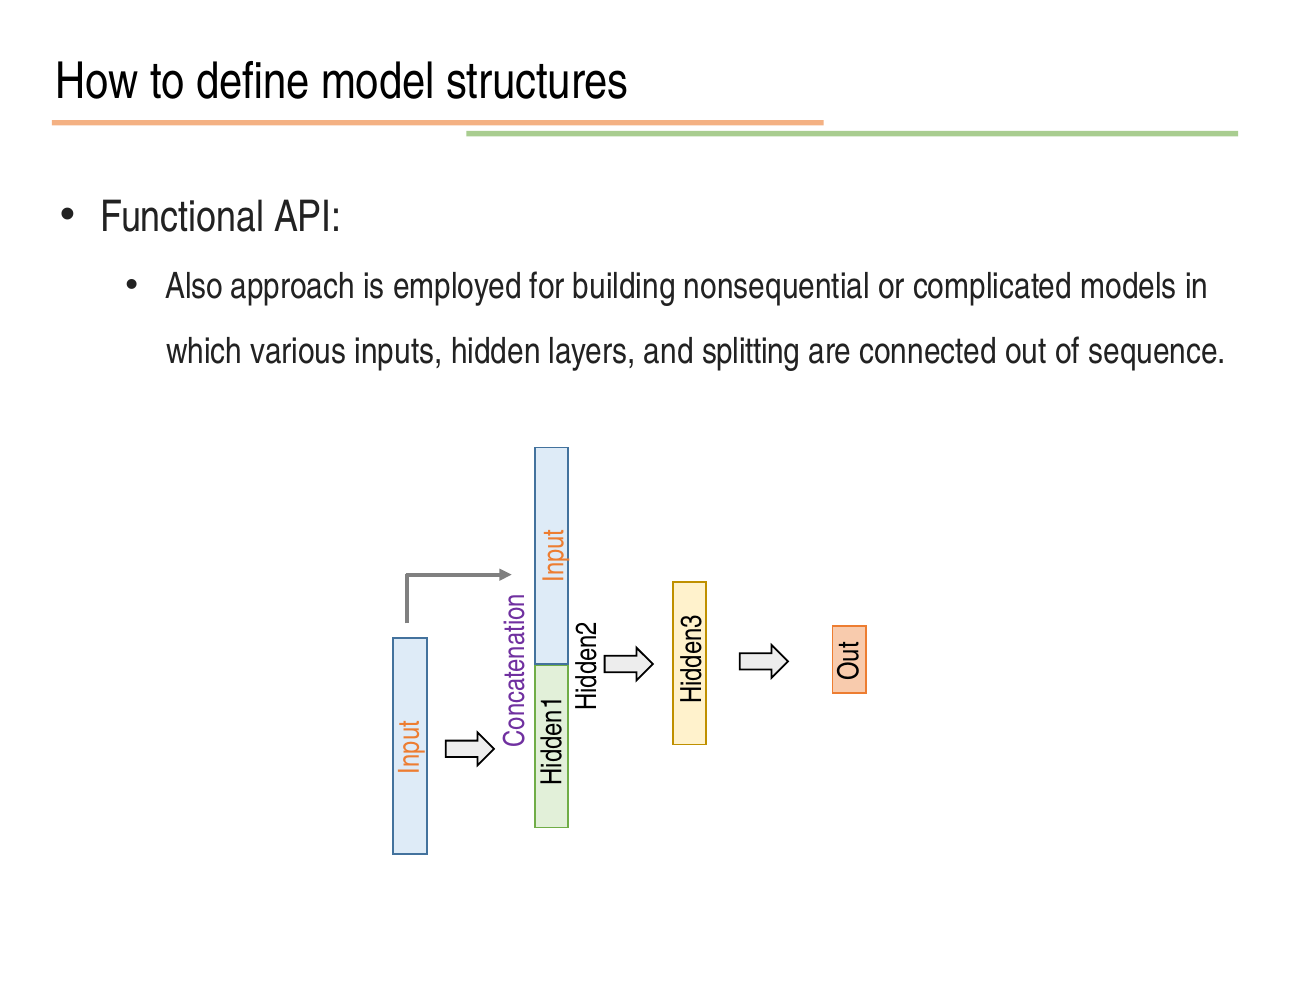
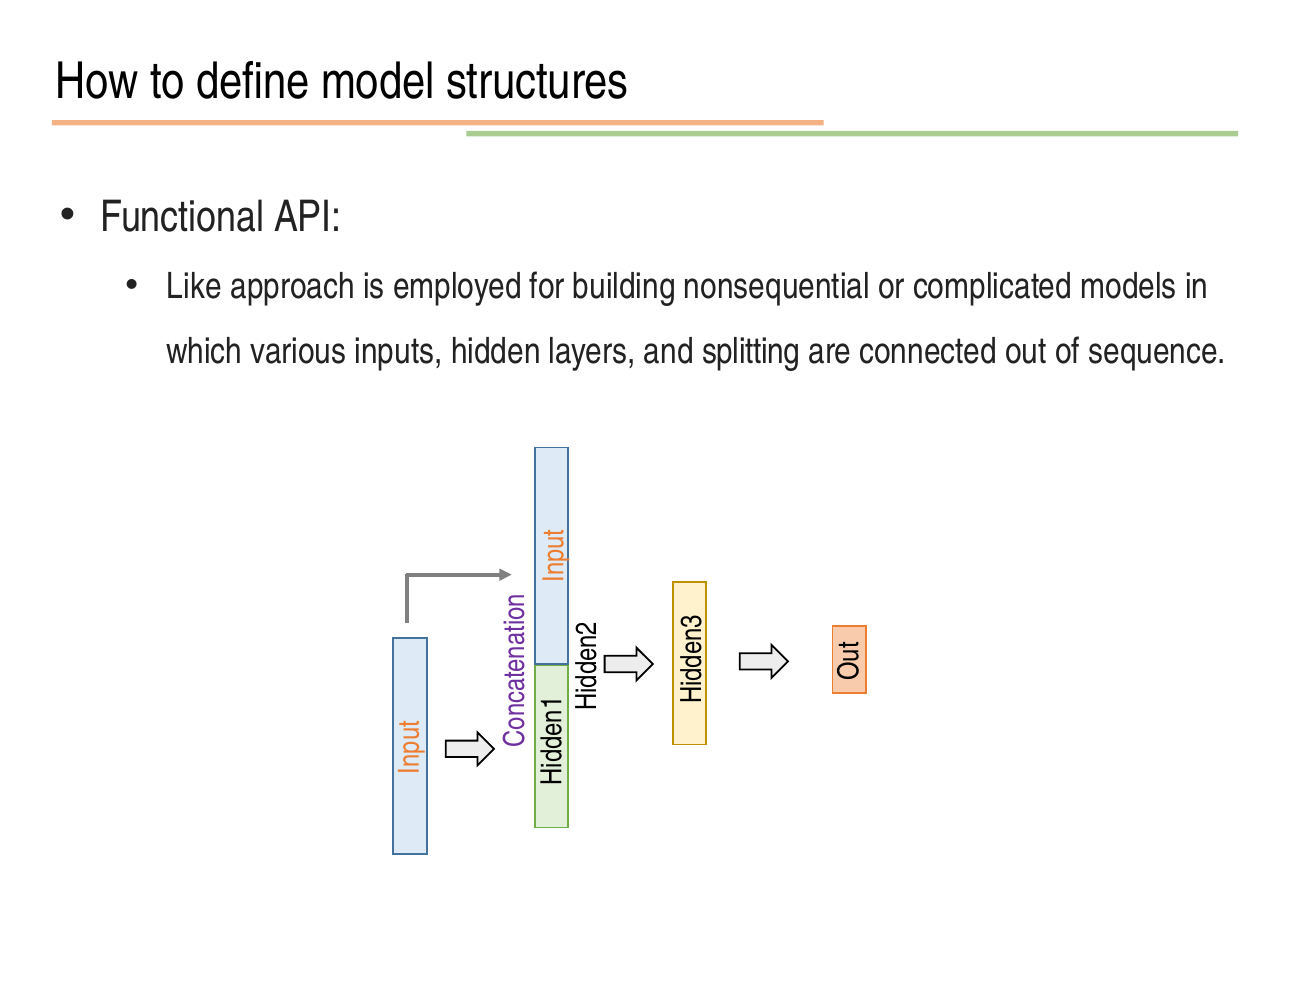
Also: Also -> Like
